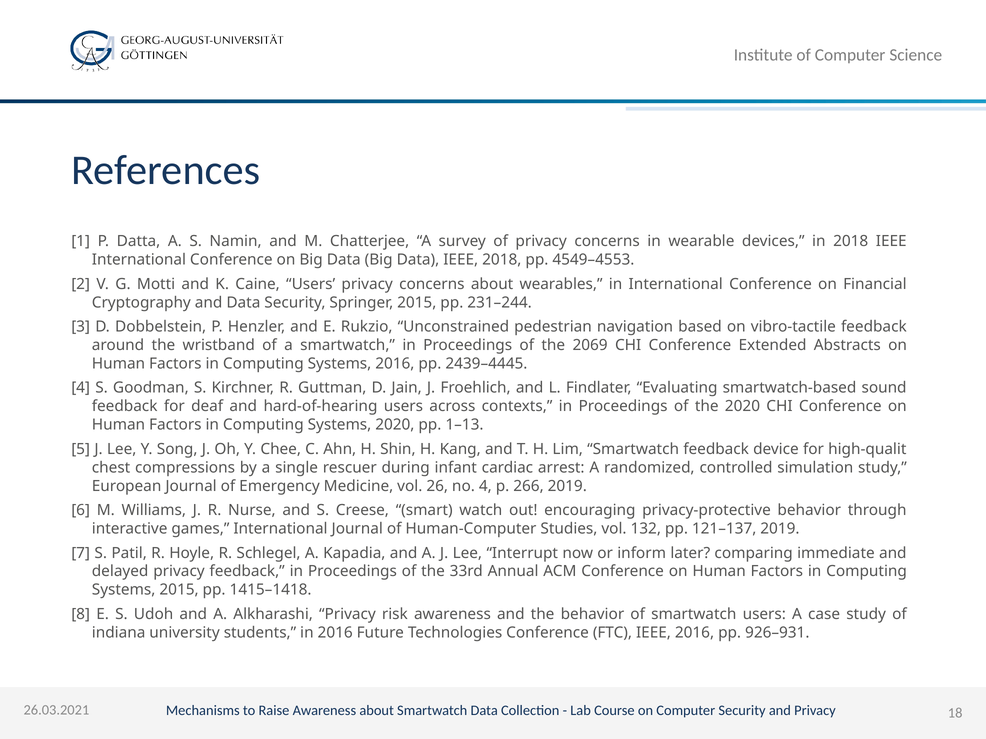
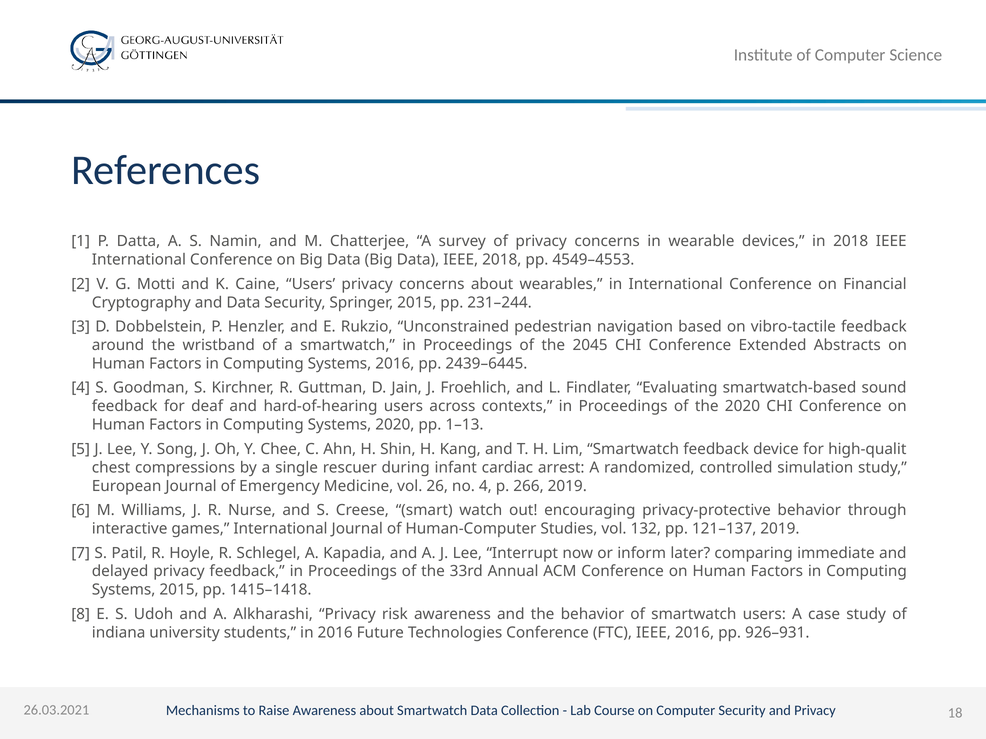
2069: 2069 -> 2045
2439–4445: 2439–4445 -> 2439–6445
